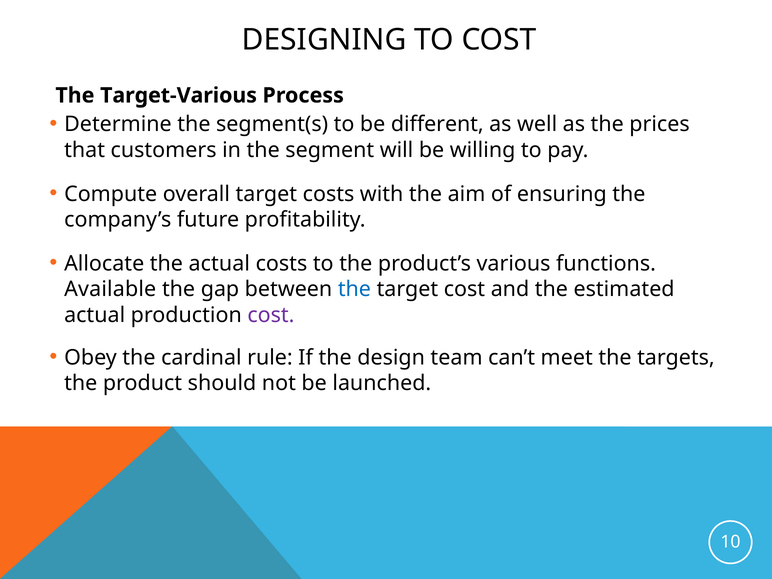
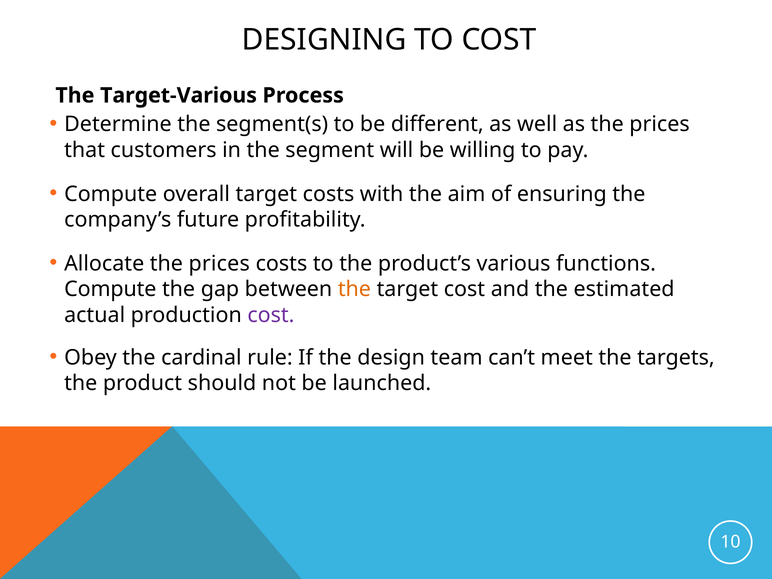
Allocate the actual: actual -> prices
Available at (110, 289): Available -> Compute
the at (354, 289) colour: blue -> orange
